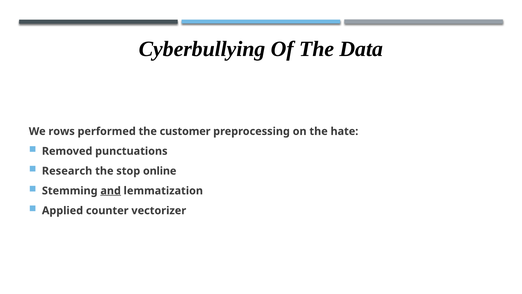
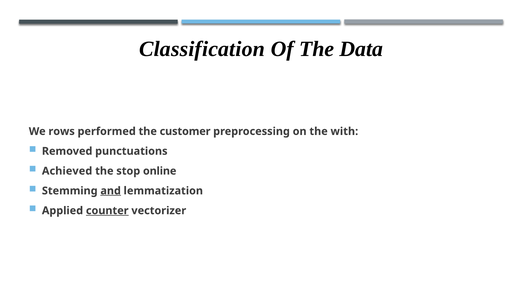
Cyberbullying: Cyberbullying -> Classification
hate: hate -> with
Research: Research -> Achieved
counter underline: none -> present
